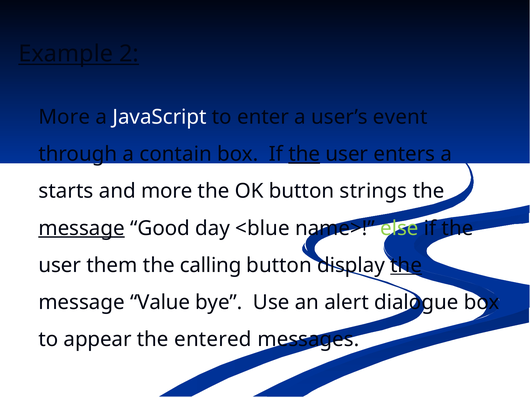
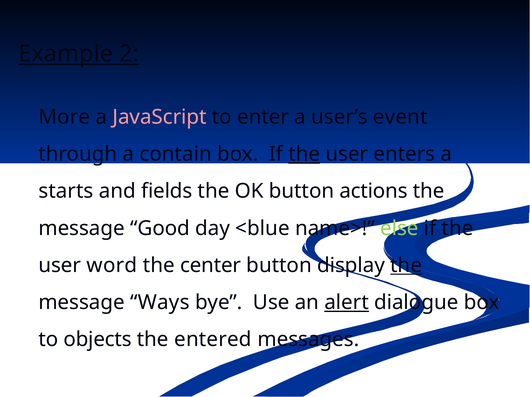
JavaScript colour: white -> pink
and more: more -> fields
strings: strings -> actions
message at (82, 229) underline: present -> none
them: them -> word
calling: calling -> center
Value: Value -> Ways
alert underline: none -> present
appear: appear -> objects
